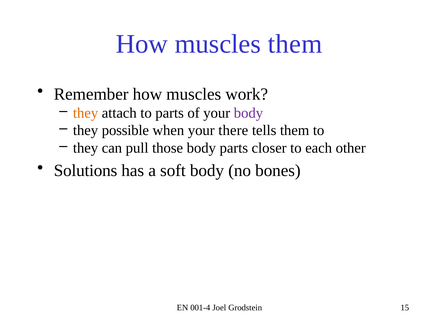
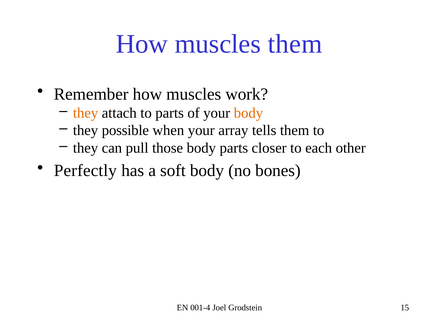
body at (248, 113) colour: purple -> orange
there: there -> array
Solutions: Solutions -> Perfectly
